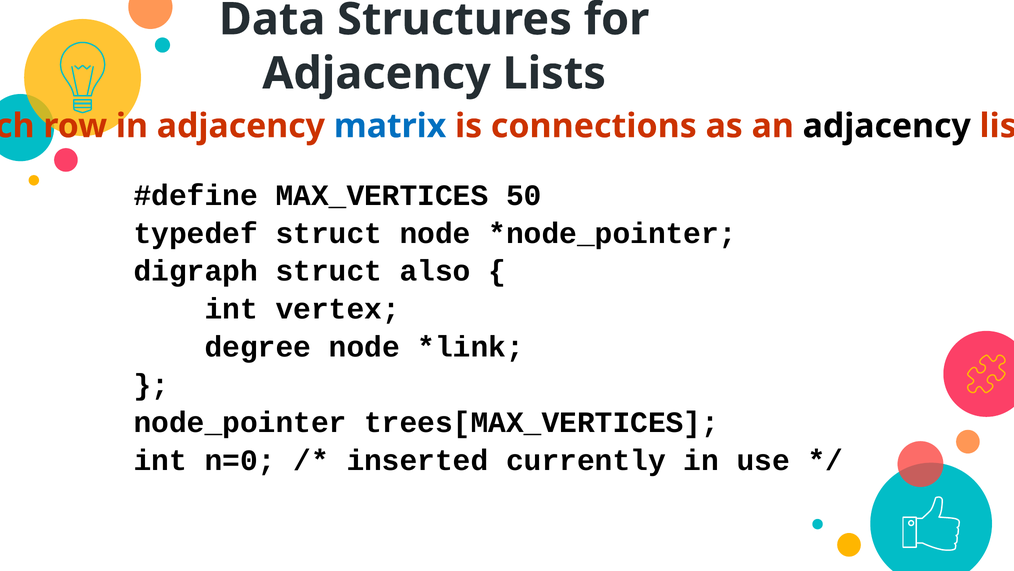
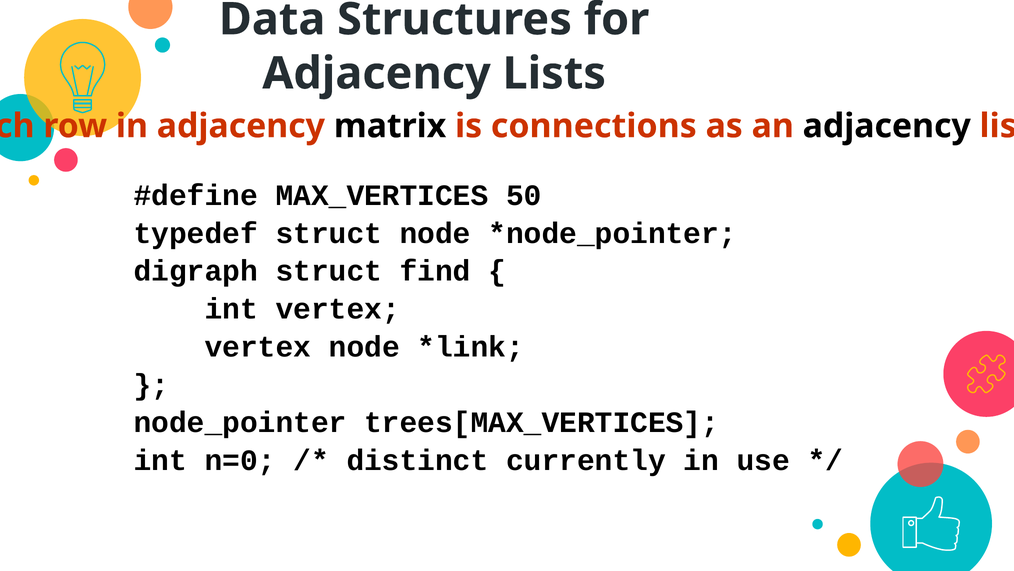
matrix colour: blue -> black
also: also -> find
degree at (258, 347): degree -> vertex
inserted: inserted -> distinct
